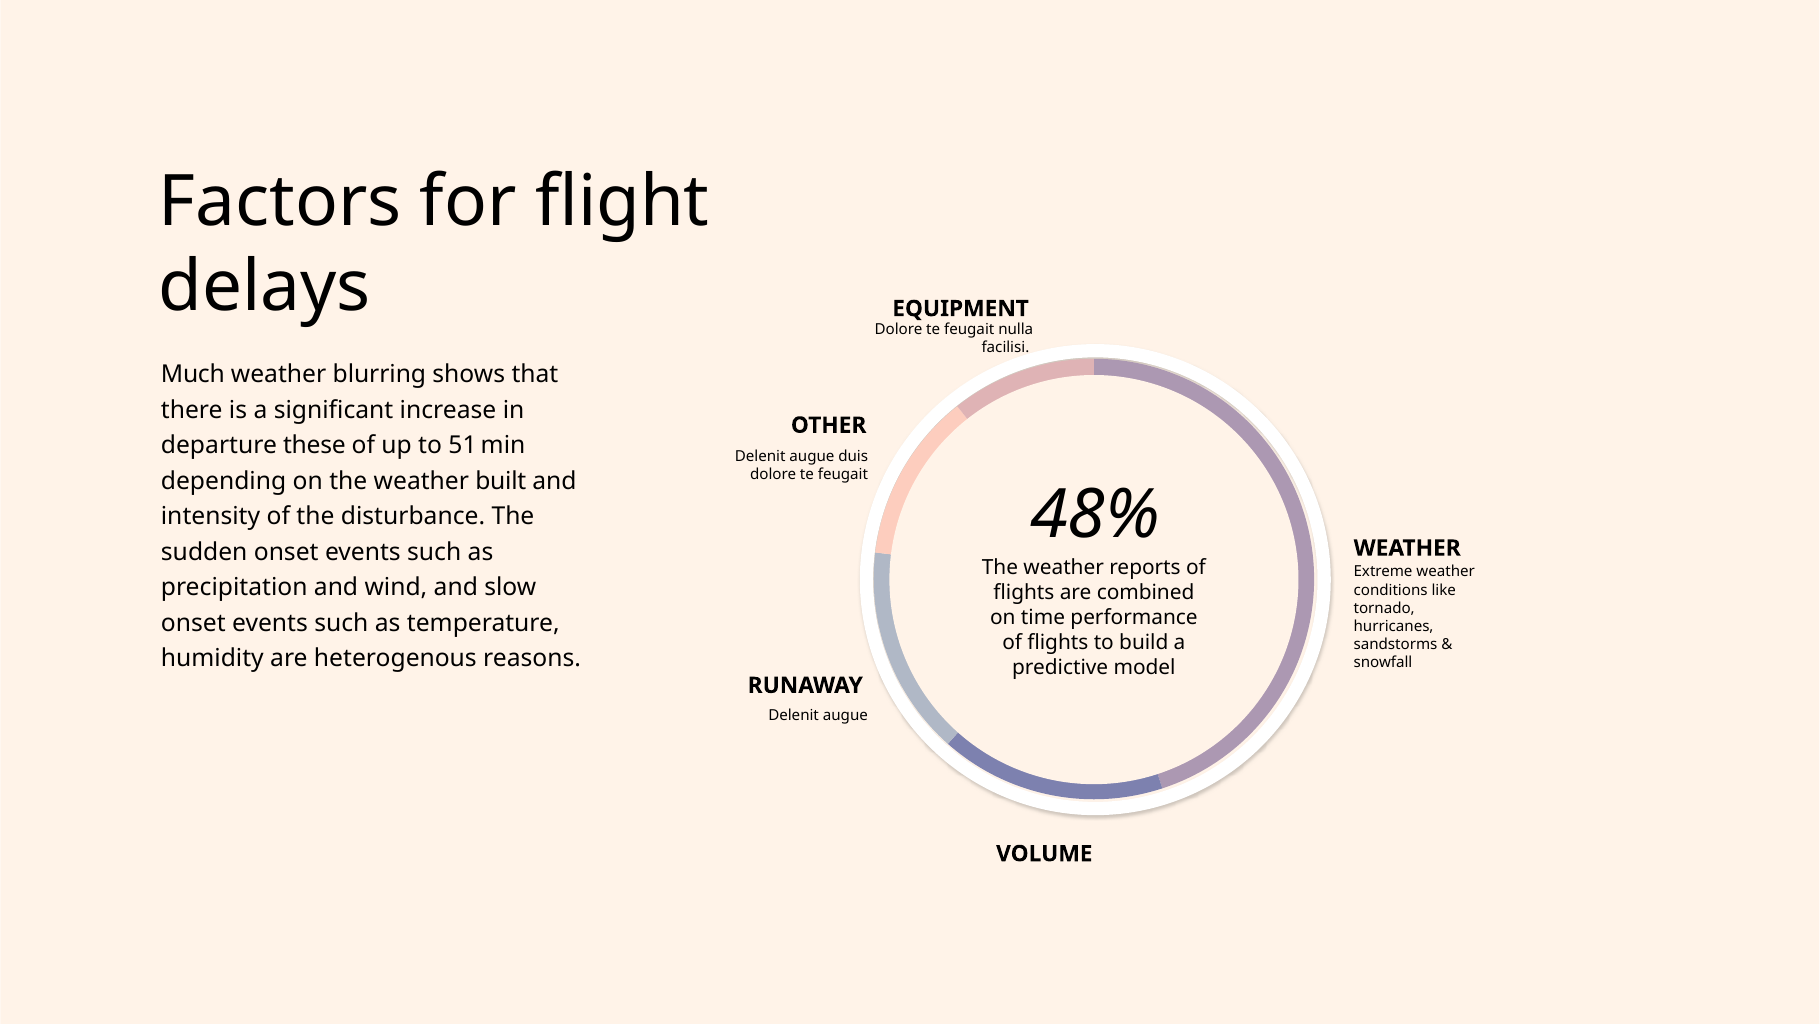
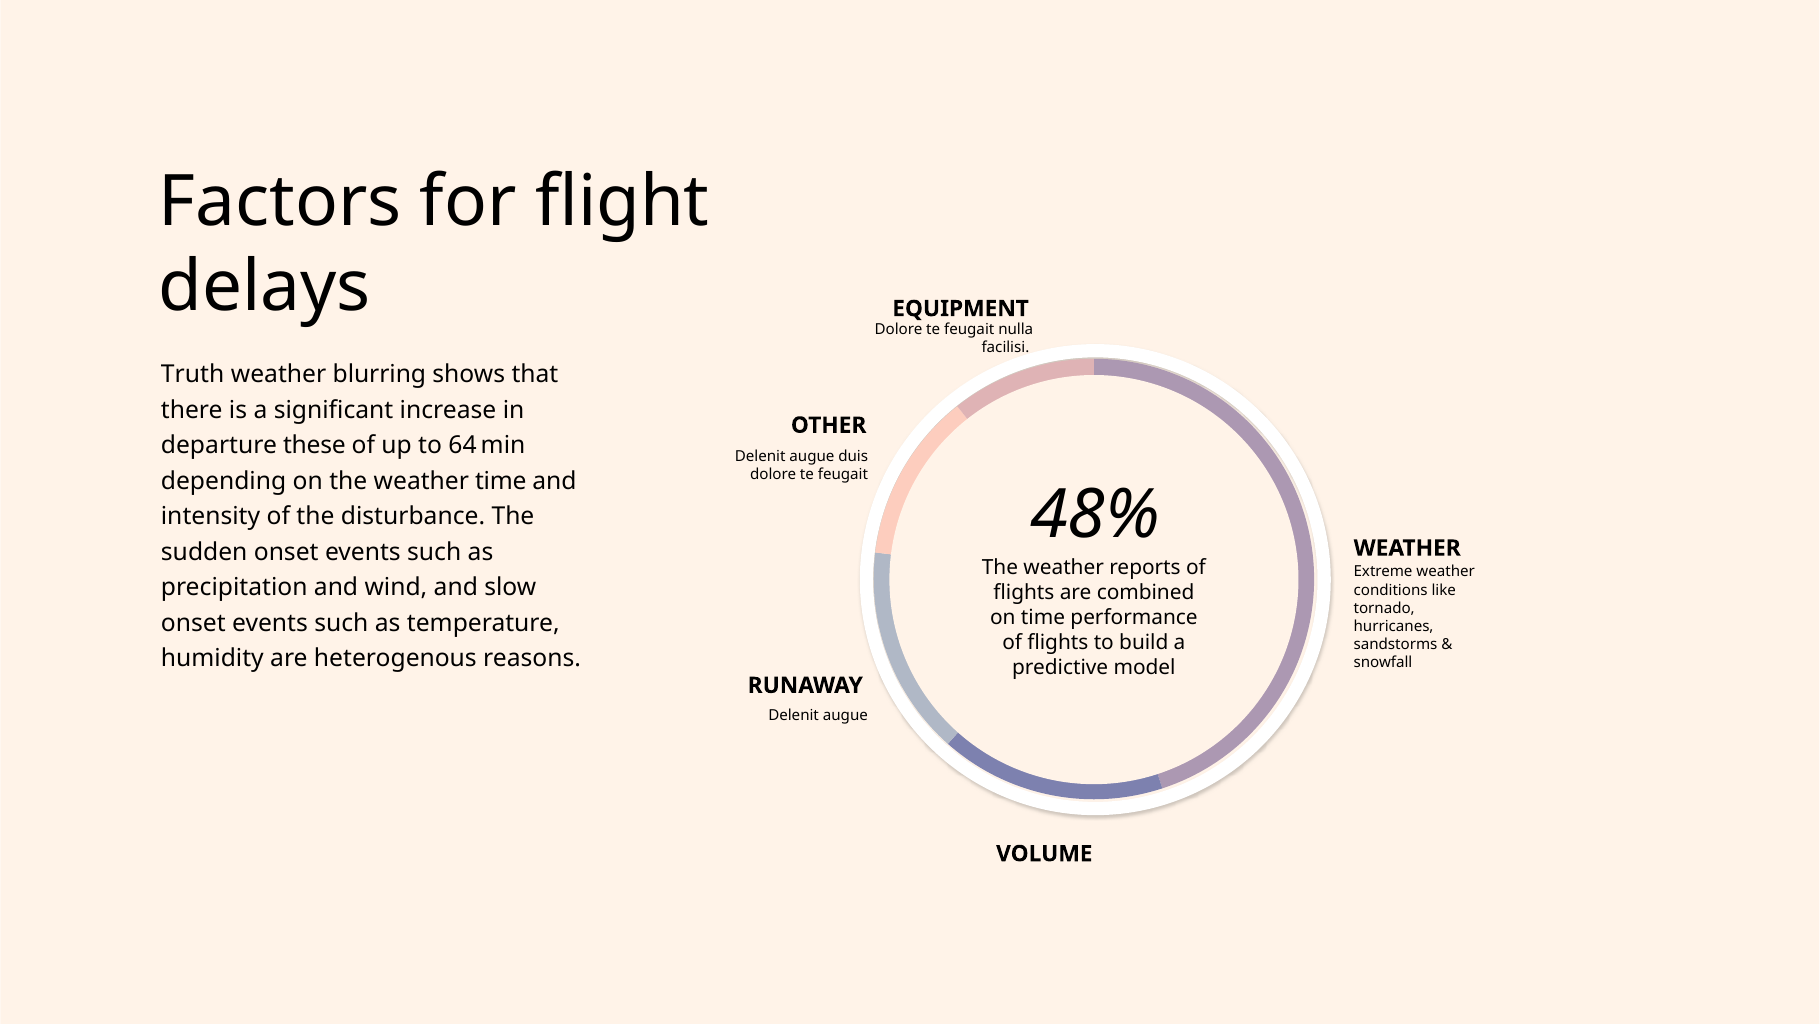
Much: Much -> Truth
51: 51 -> 64
weather built: built -> time
